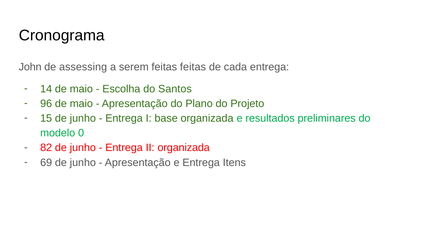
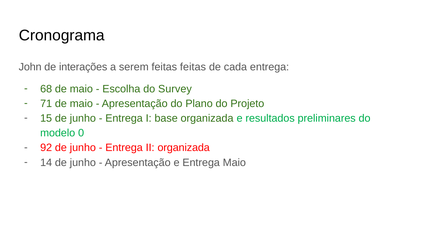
assessing: assessing -> interações
14: 14 -> 68
Santos: Santos -> Survey
96: 96 -> 71
82: 82 -> 92
69: 69 -> 14
Entrega Itens: Itens -> Maio
